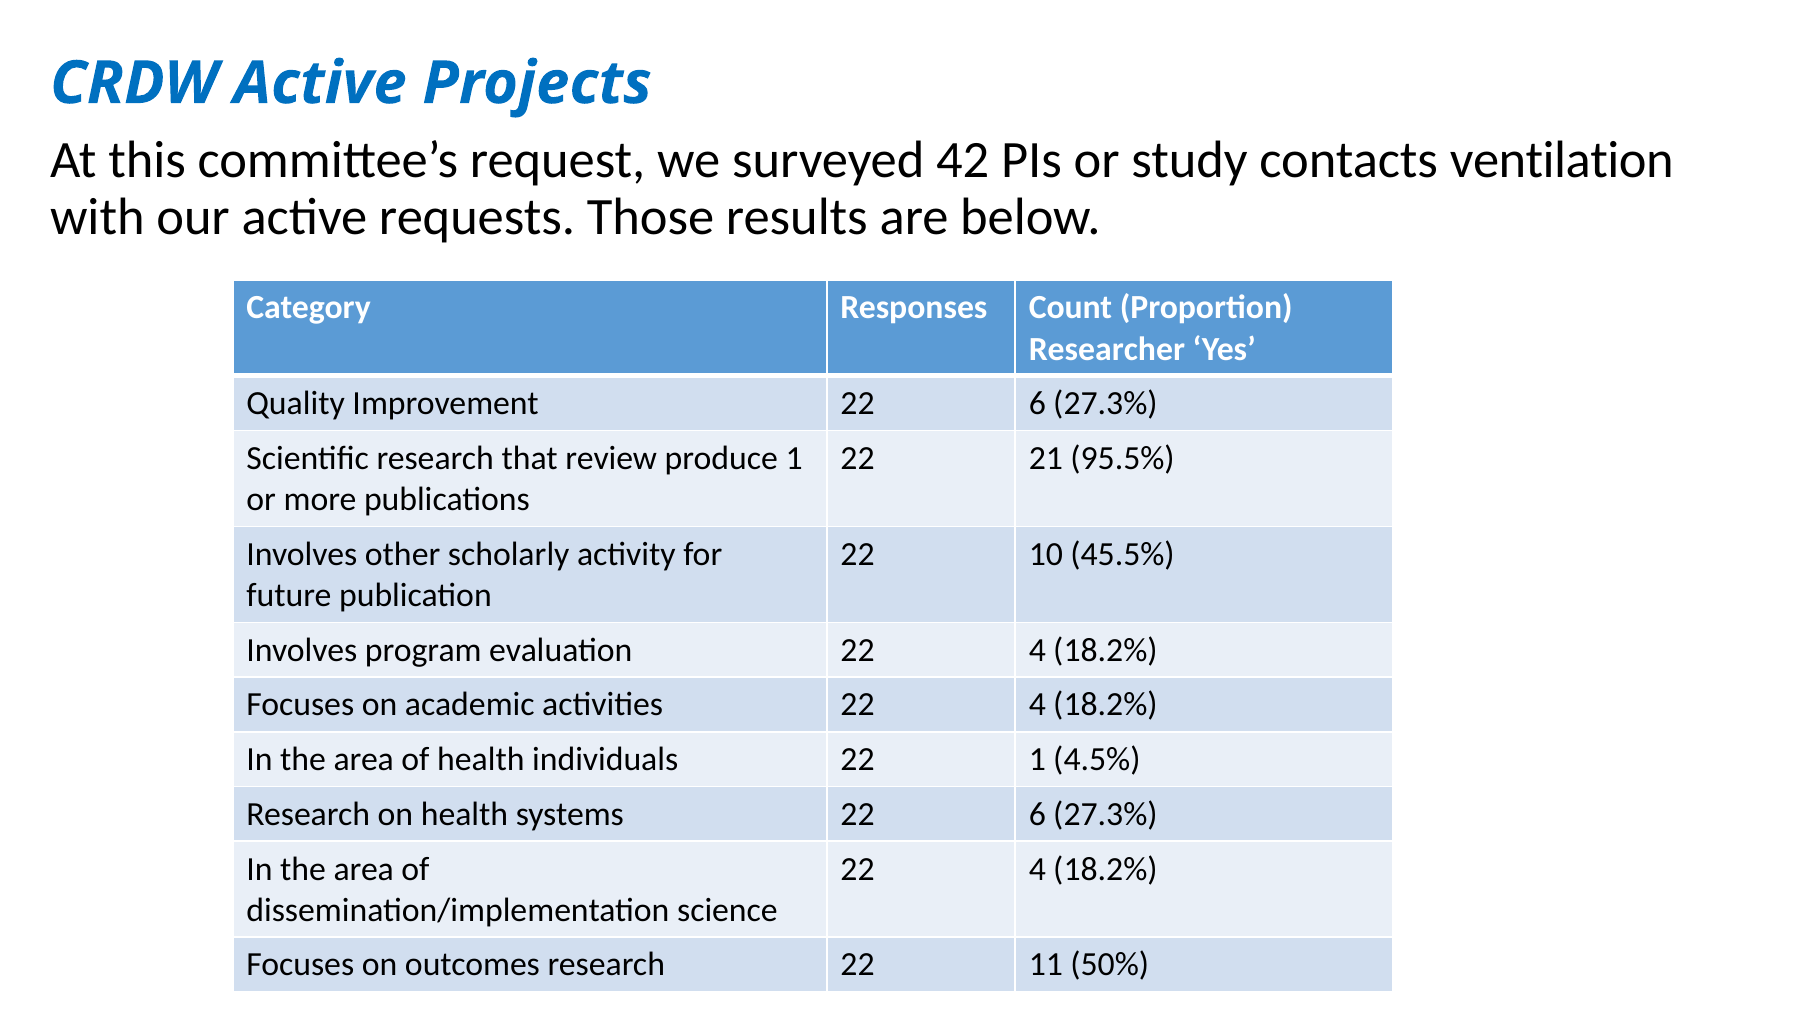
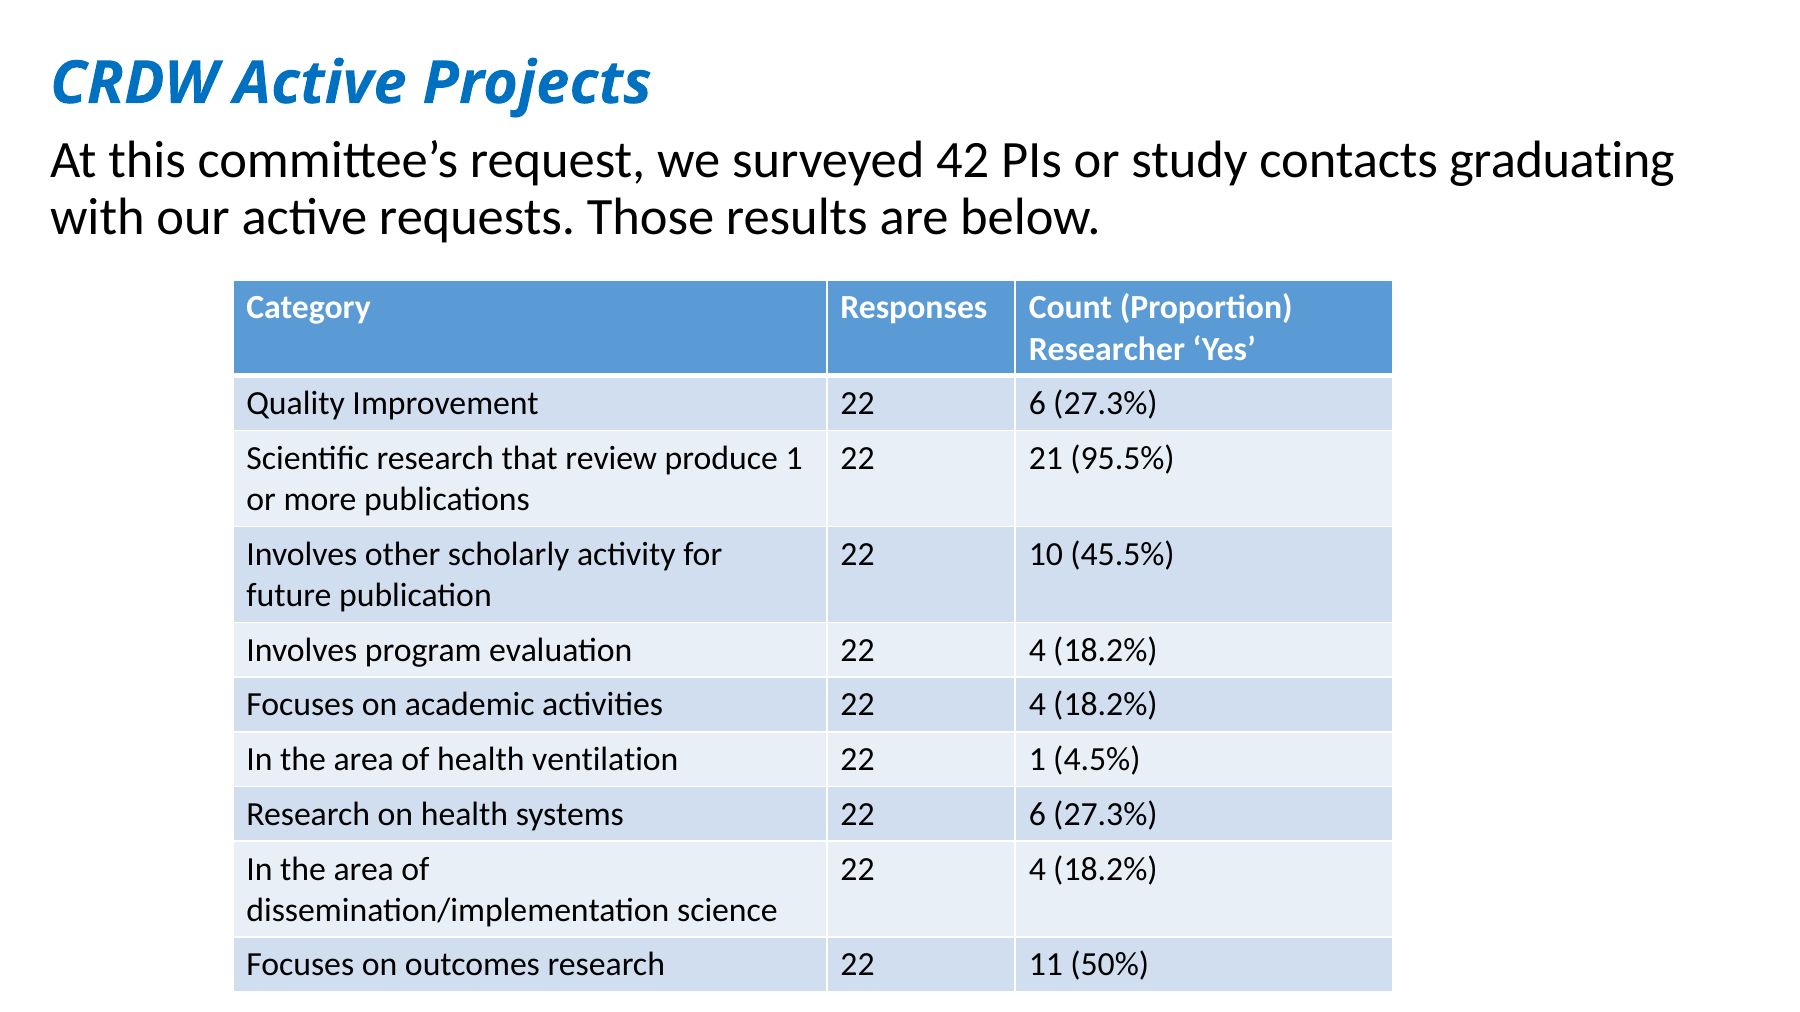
ventilation: ventilation -> graduating
individuals: individuals -> ventilation
